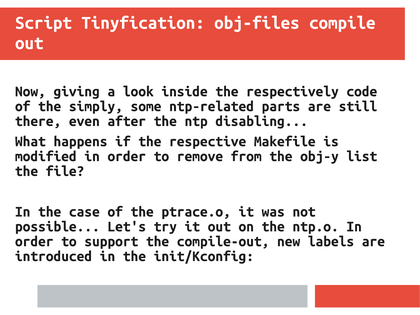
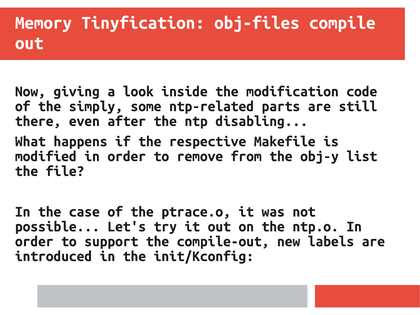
Script: Script -> Memory
respectively: respectively -> modification
